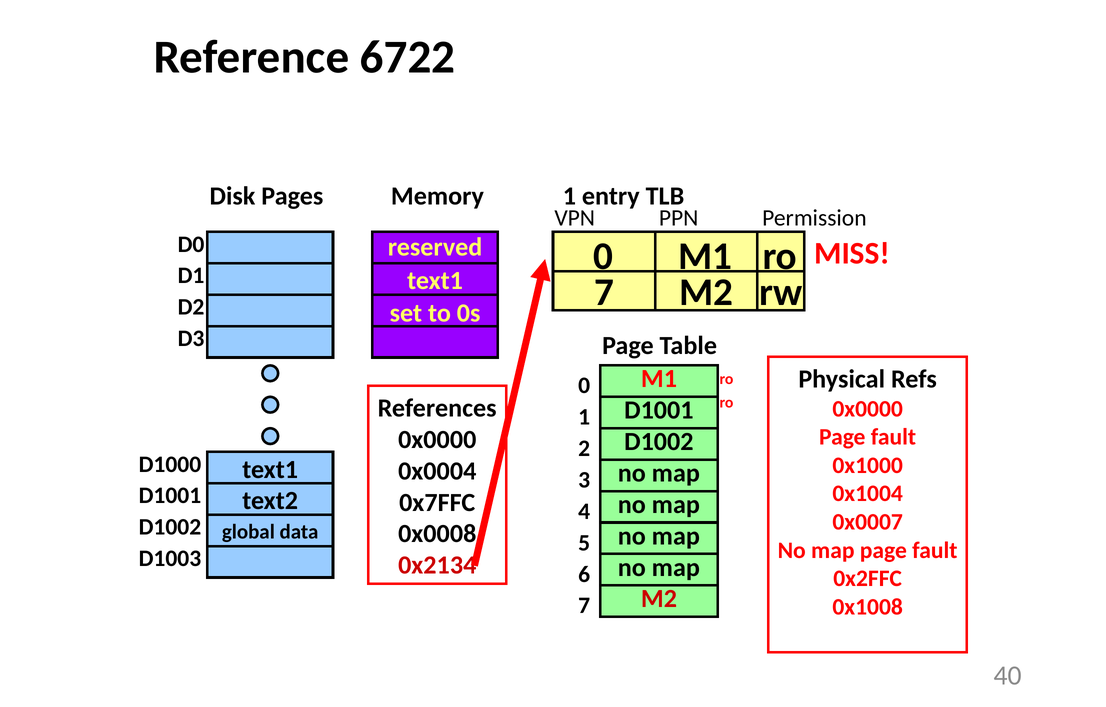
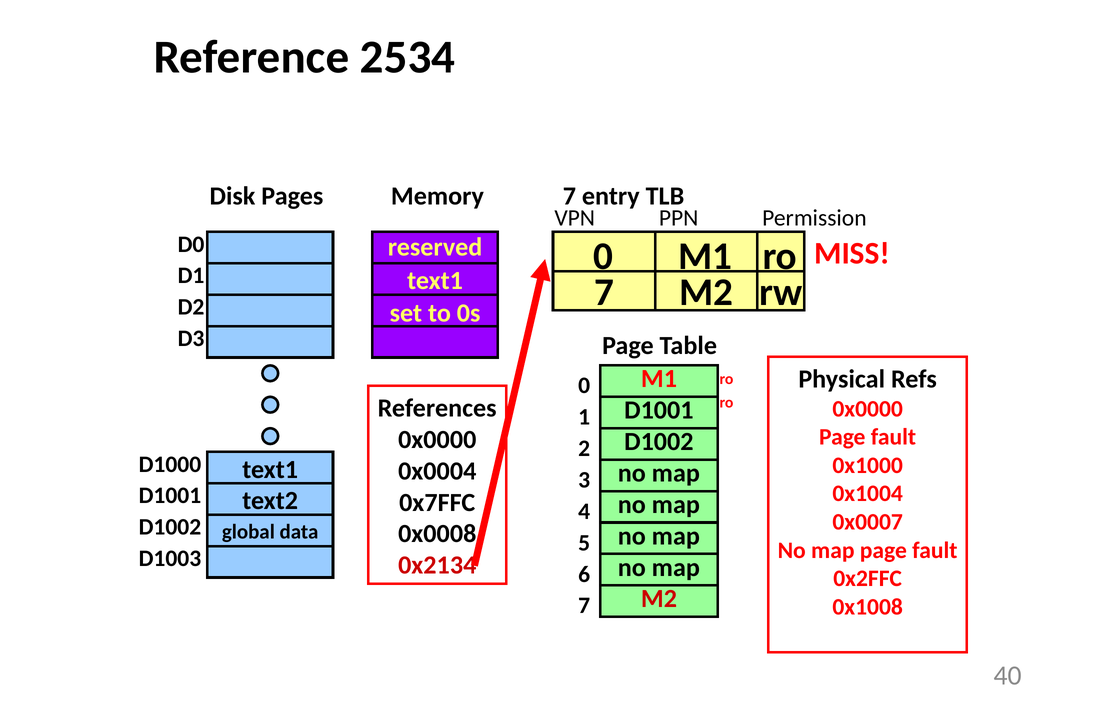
6722: 6722 -> 2534
Pages 1: 1 -> 7
